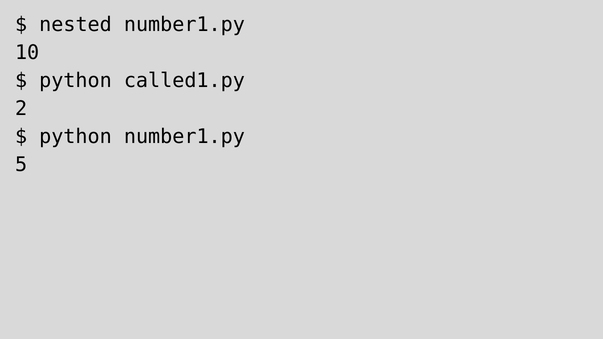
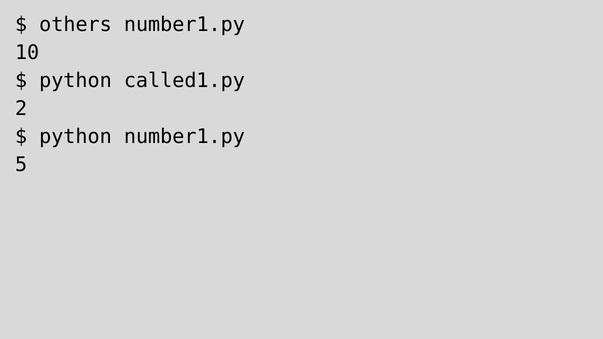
nested: nested -> others
